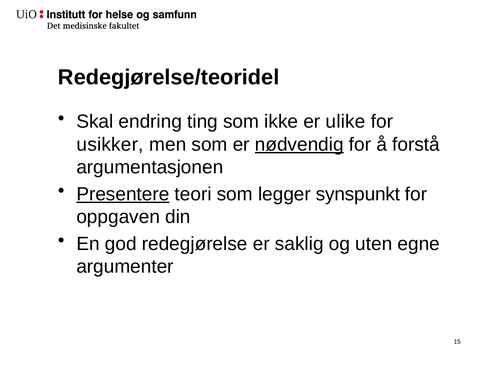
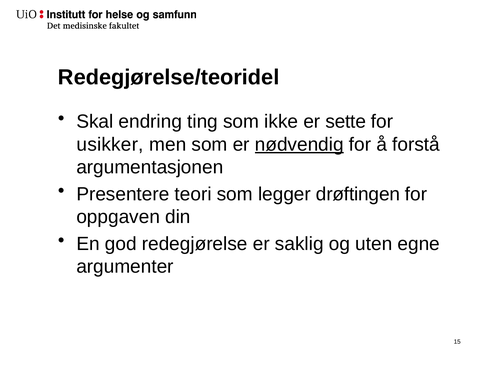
ulike: ulike -> sette
Presentere underline: present -> none
synspunkt: synspunkt -> drøftingen
